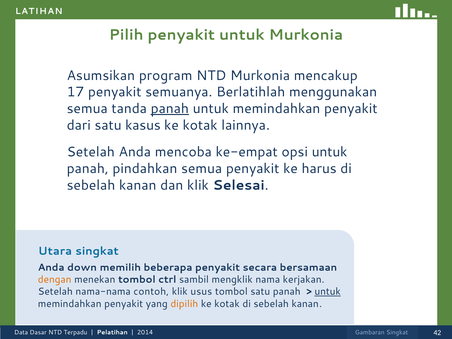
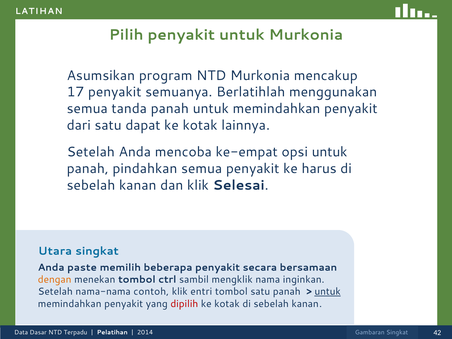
panah at (170, 109) underline: present -> none
kasus: kasus -> dapat
down: down -> paste
kerjakan: kerjakan -> inginkan
usus: usus -> entri
dipilih colour: orange -> red
